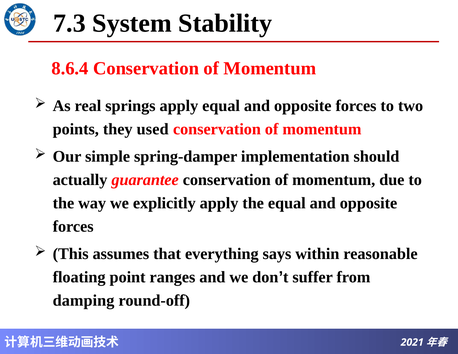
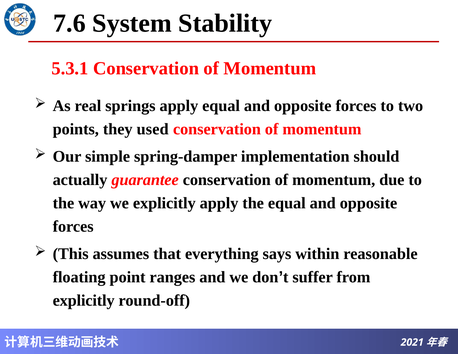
7.3: 7.3 -> 7.6
8.6.4: 8.6.4 -> 5.3.1
damping at (84, 300): damping -> explicitly
